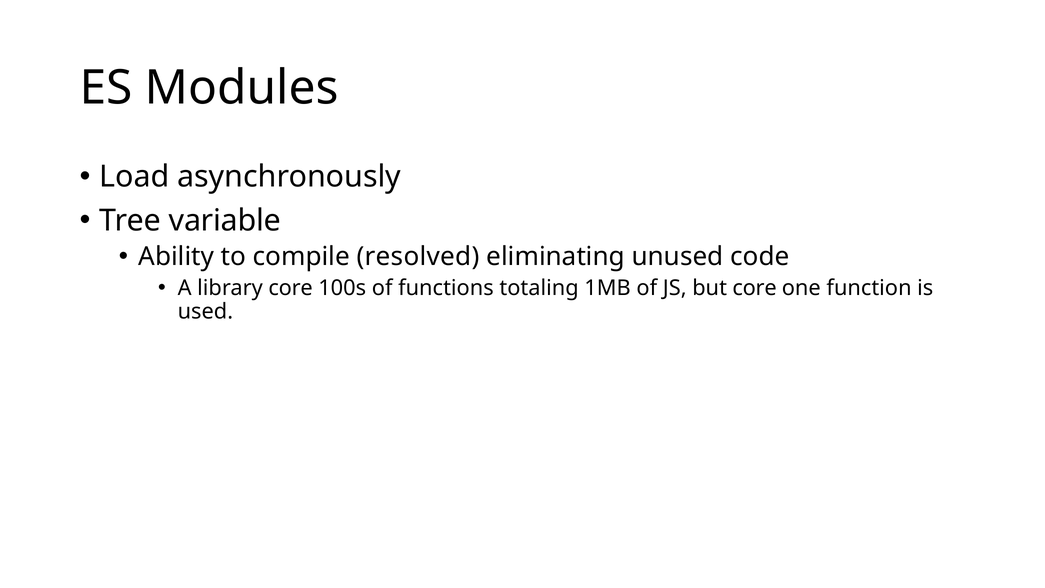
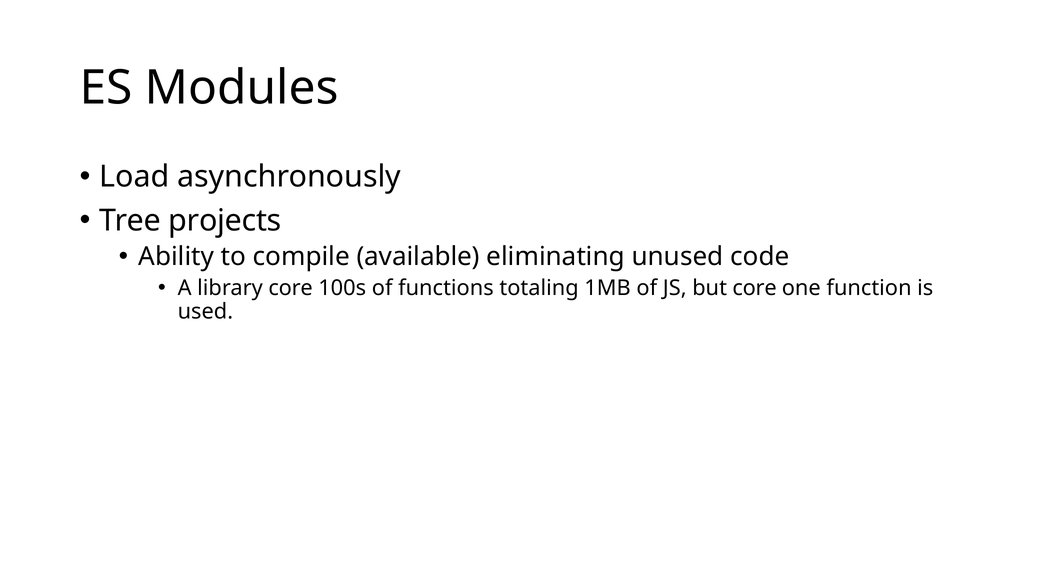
variable: variable -> projects
resolved: resolved -> available
